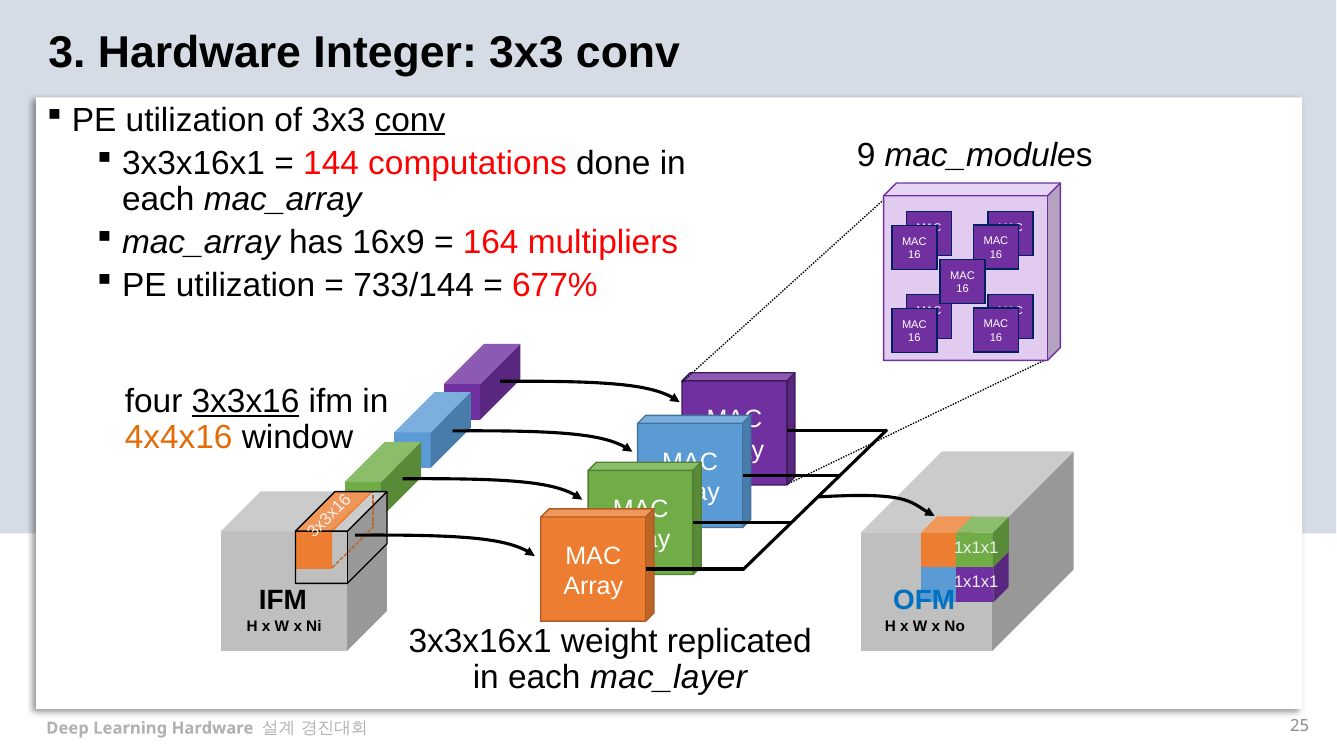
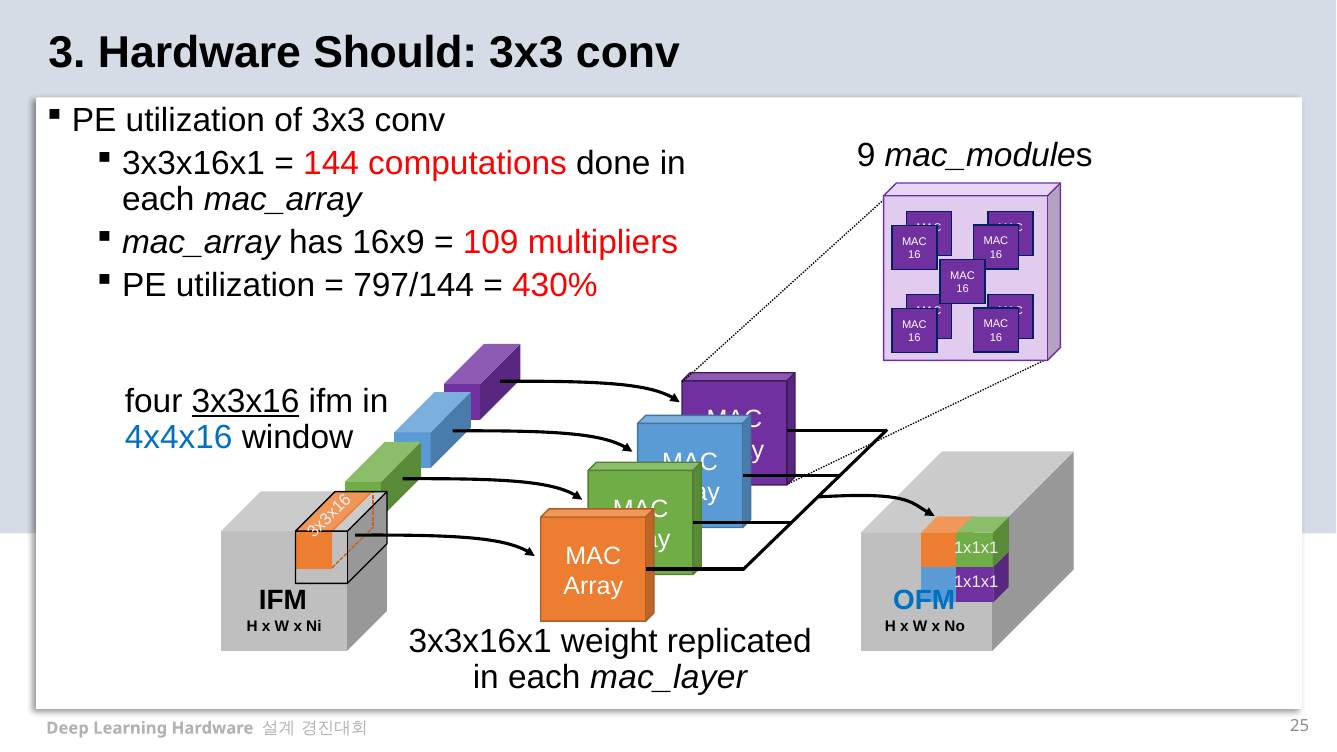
Integer: Integer -> Should
conv at (410, 120) underline: present -> none
164: 164 -> 109
733/144: 733/144 -> 797/144
677%: 677% -> 430%
4x4x16 colour: orange -> blue
